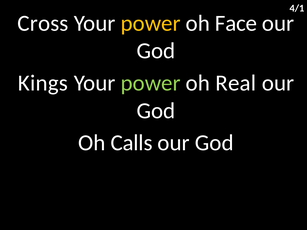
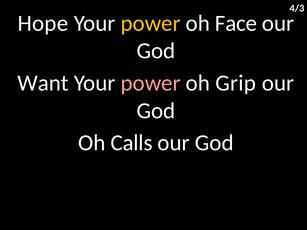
4/1: 4/1 -> 4/3
Cross: Cross -> Hope
Kings: Kings -> Want
power at (151, 83) colour: light green -> pink
Real: Real -> Grip
